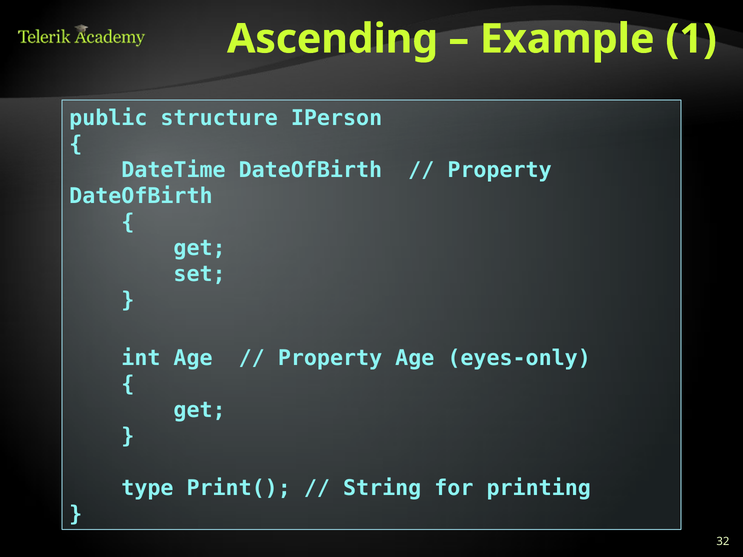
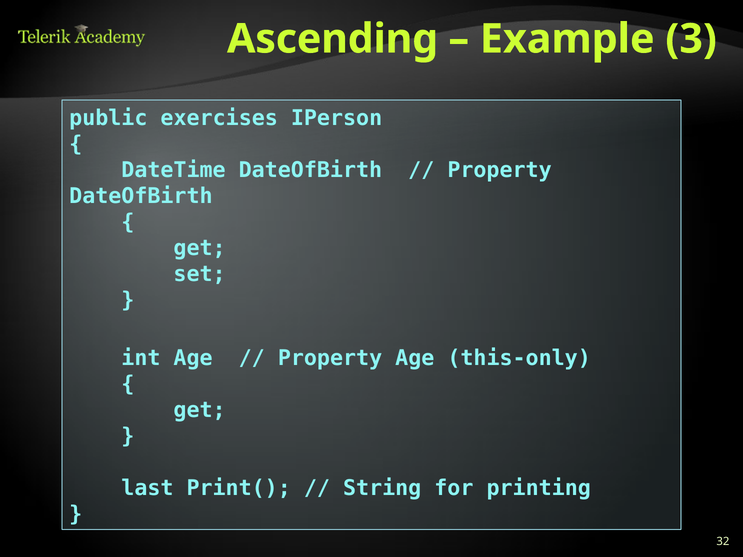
1: 1 -> 3
structure: structure -> exercises
eyes-only: eyes-only -> this-only
type: type -> last
